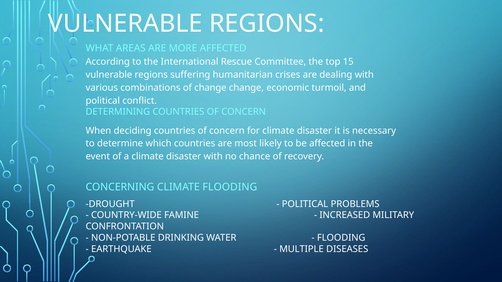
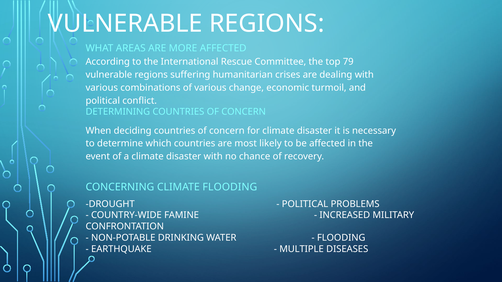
15: 15 -> 79
of change: change -> various
